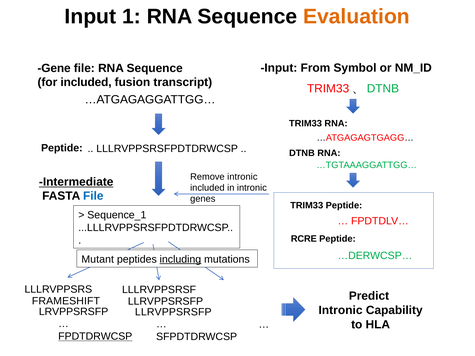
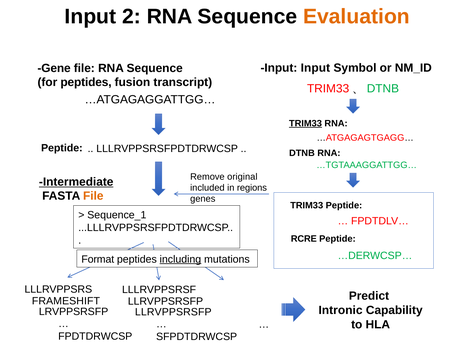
1: 1 -> 2
Input From: From -> Input
for included: included -> peptides
TRIM33 at (305, 123) underline: none -> present
Remove intronic: intronic -> original
in intronic: intronic -> regions
File at (93, 196) colour: blue -> orange
Mutant: Mutant -> Format
FPDTDRWCSP underline: present -> none
